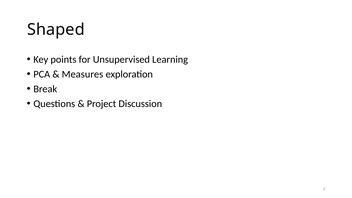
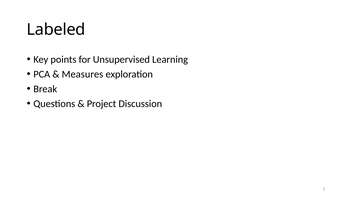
Shaped: Shaped -> Labeled
